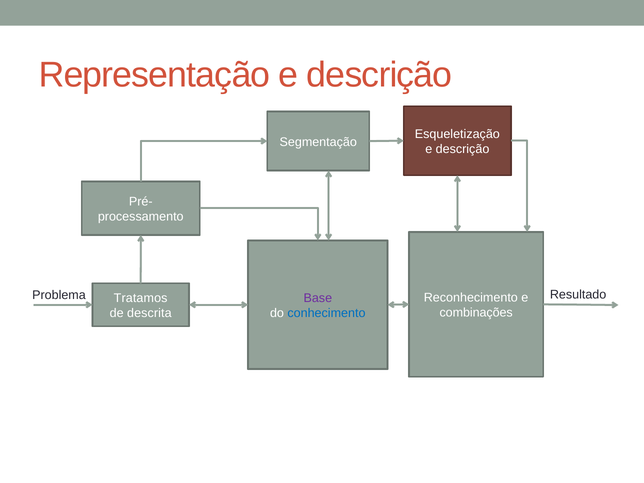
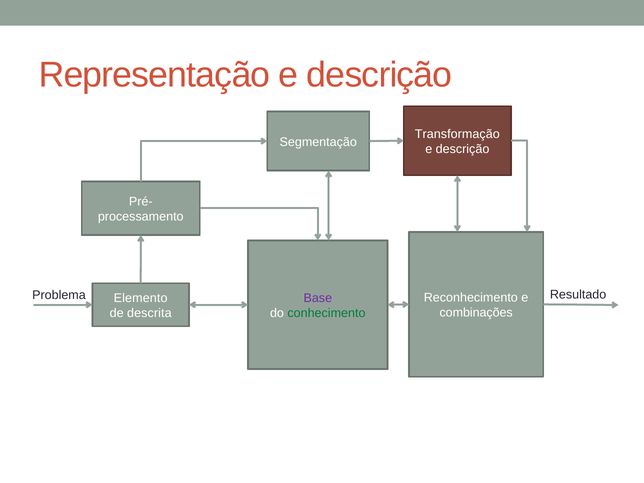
Esqueletização: Esqueletização -> Transformação
Tratamos: Tratamos -> Elemento
conhecimento colour: blue -> green
